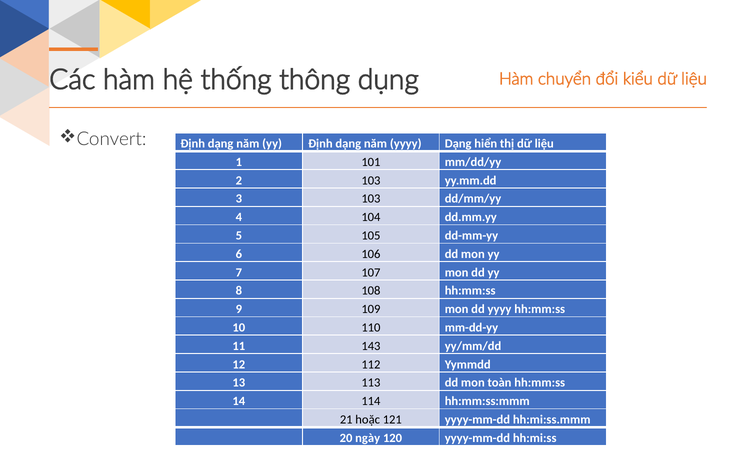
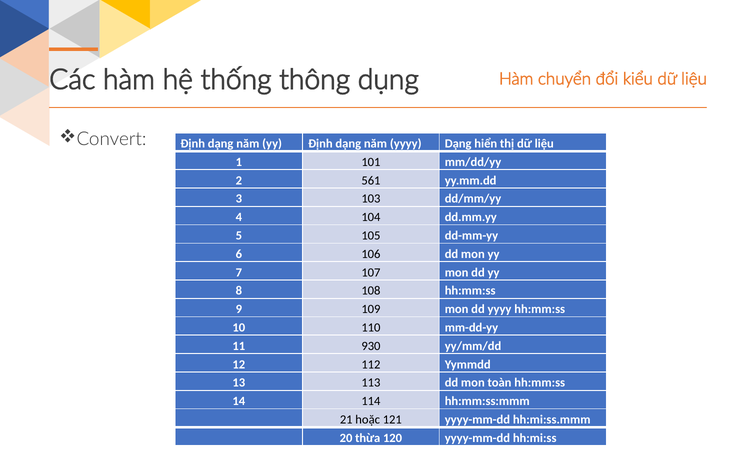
2 103: 103 -> 561
143: 143 -> 930
ngày: ngày -> thừa
